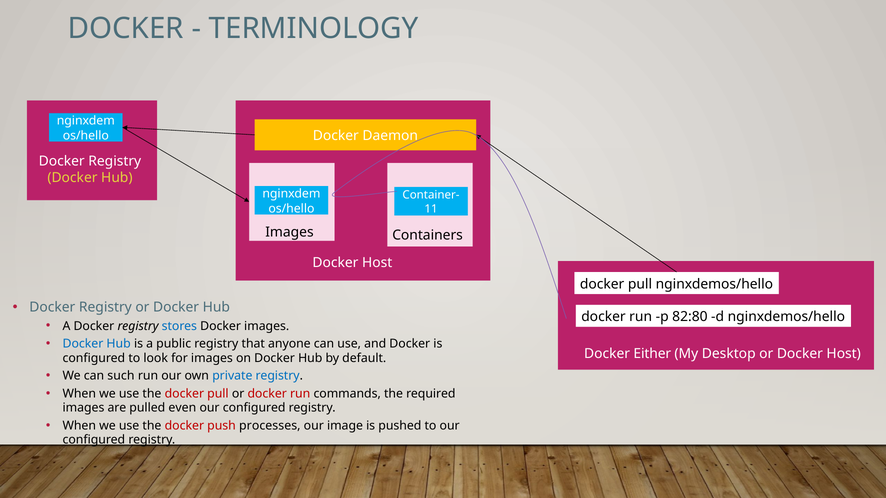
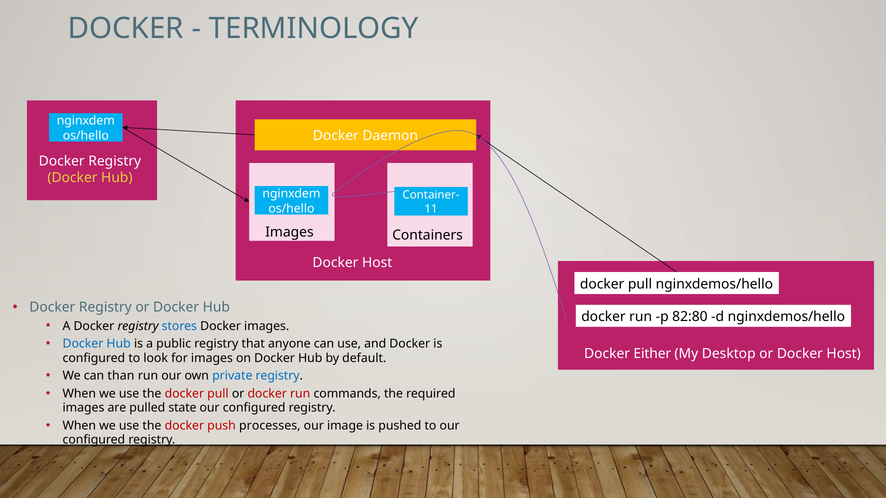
such: such -> than
even: even -> state
